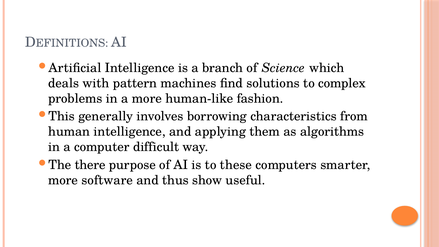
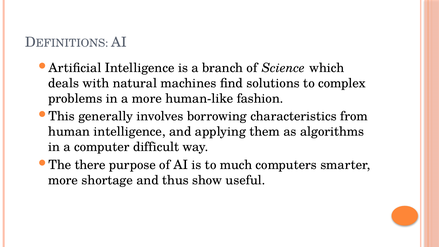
pattern: pattern -> natural
these: these -> much
software: software -> shortage
